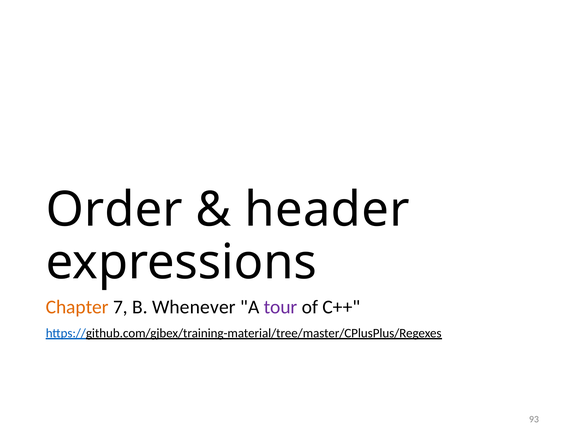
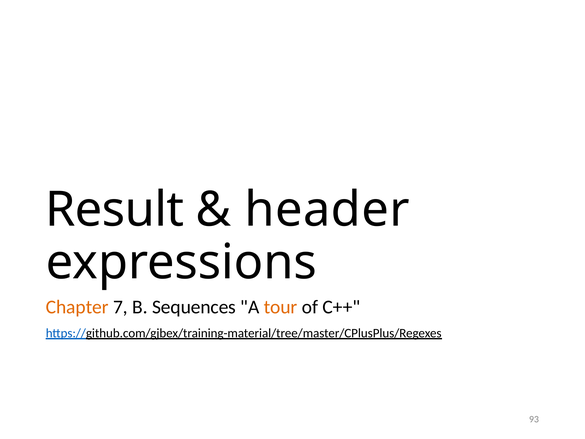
Order: Order -> Result
Whenever: Whenever -> Sequences
tour colour: purple -> orange
